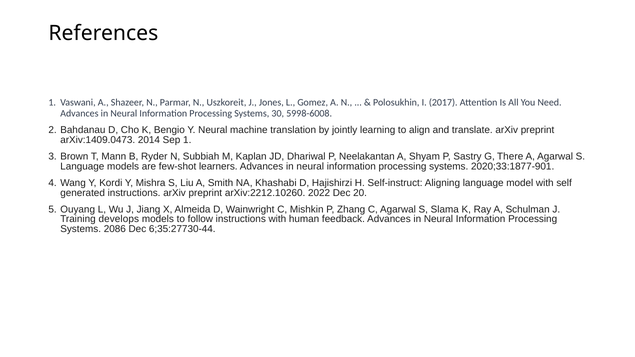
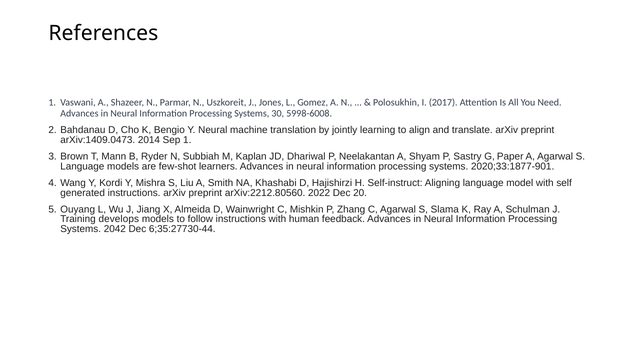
There: There -> Paper
arXiv:2212.10260: arXiv:2212.10260 -> arXiv:2212.80560
2086: 2086 -> 2042
